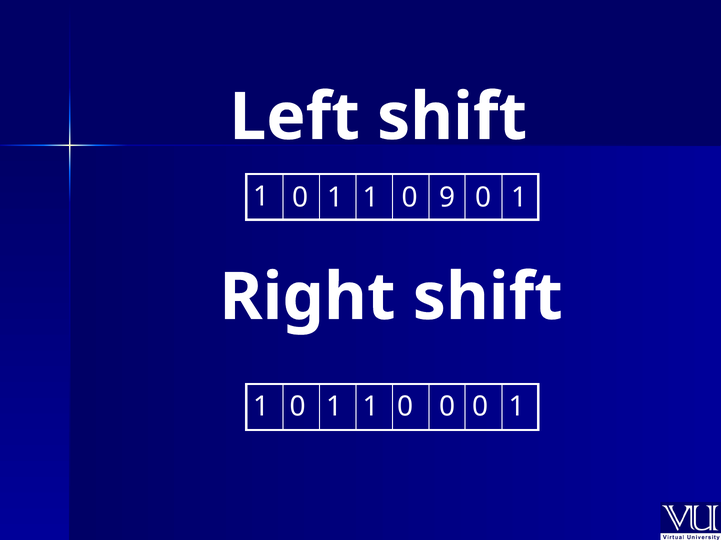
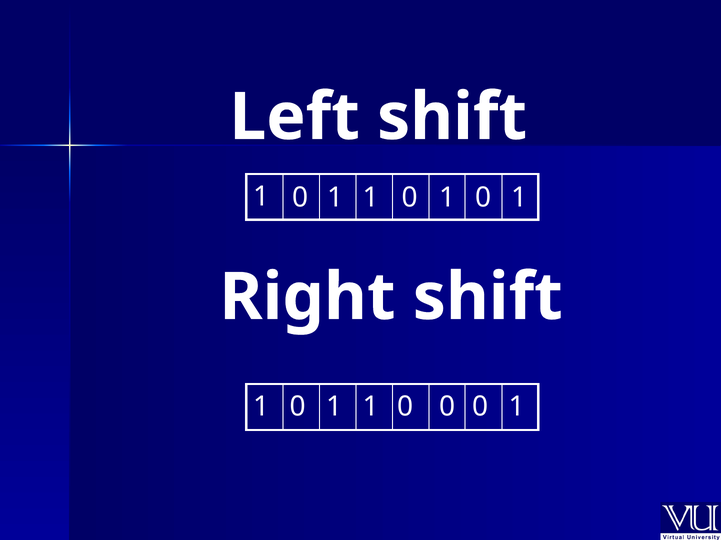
9 at (447, 198): 9 -> 1
